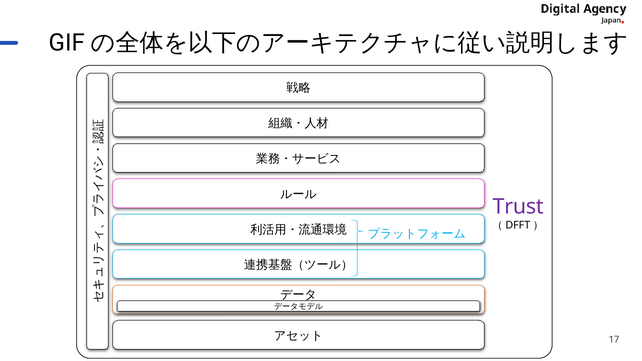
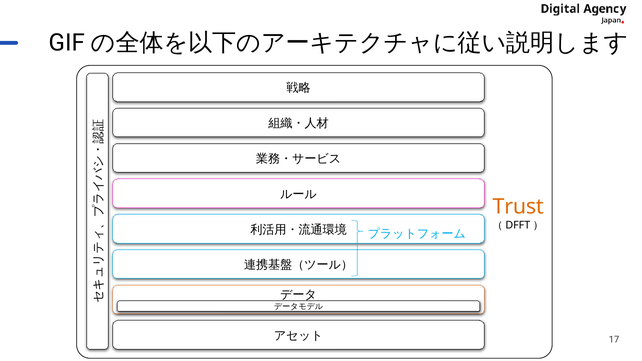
Trust colour: purple -> orange
